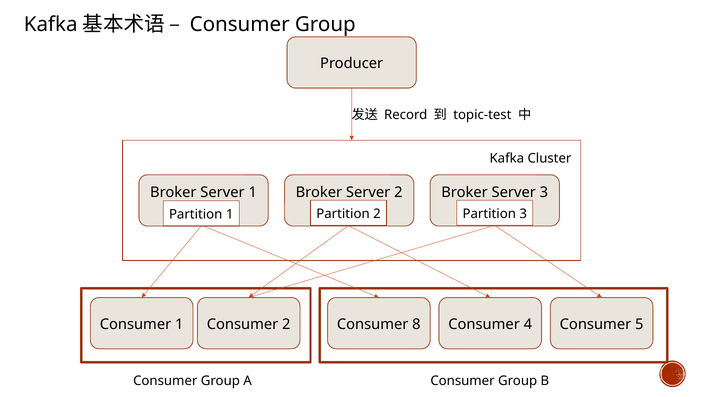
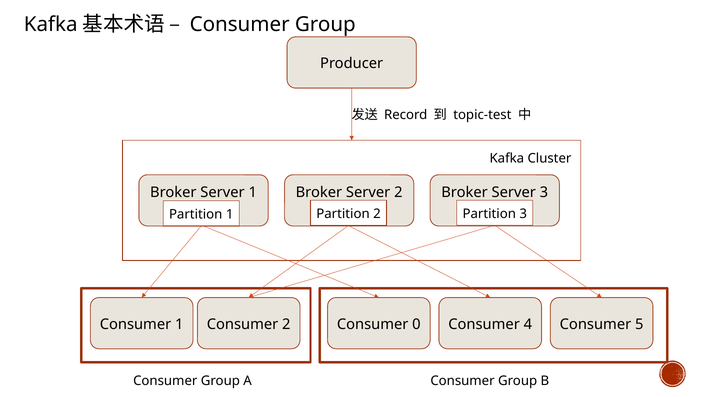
8: 8 -> 0
